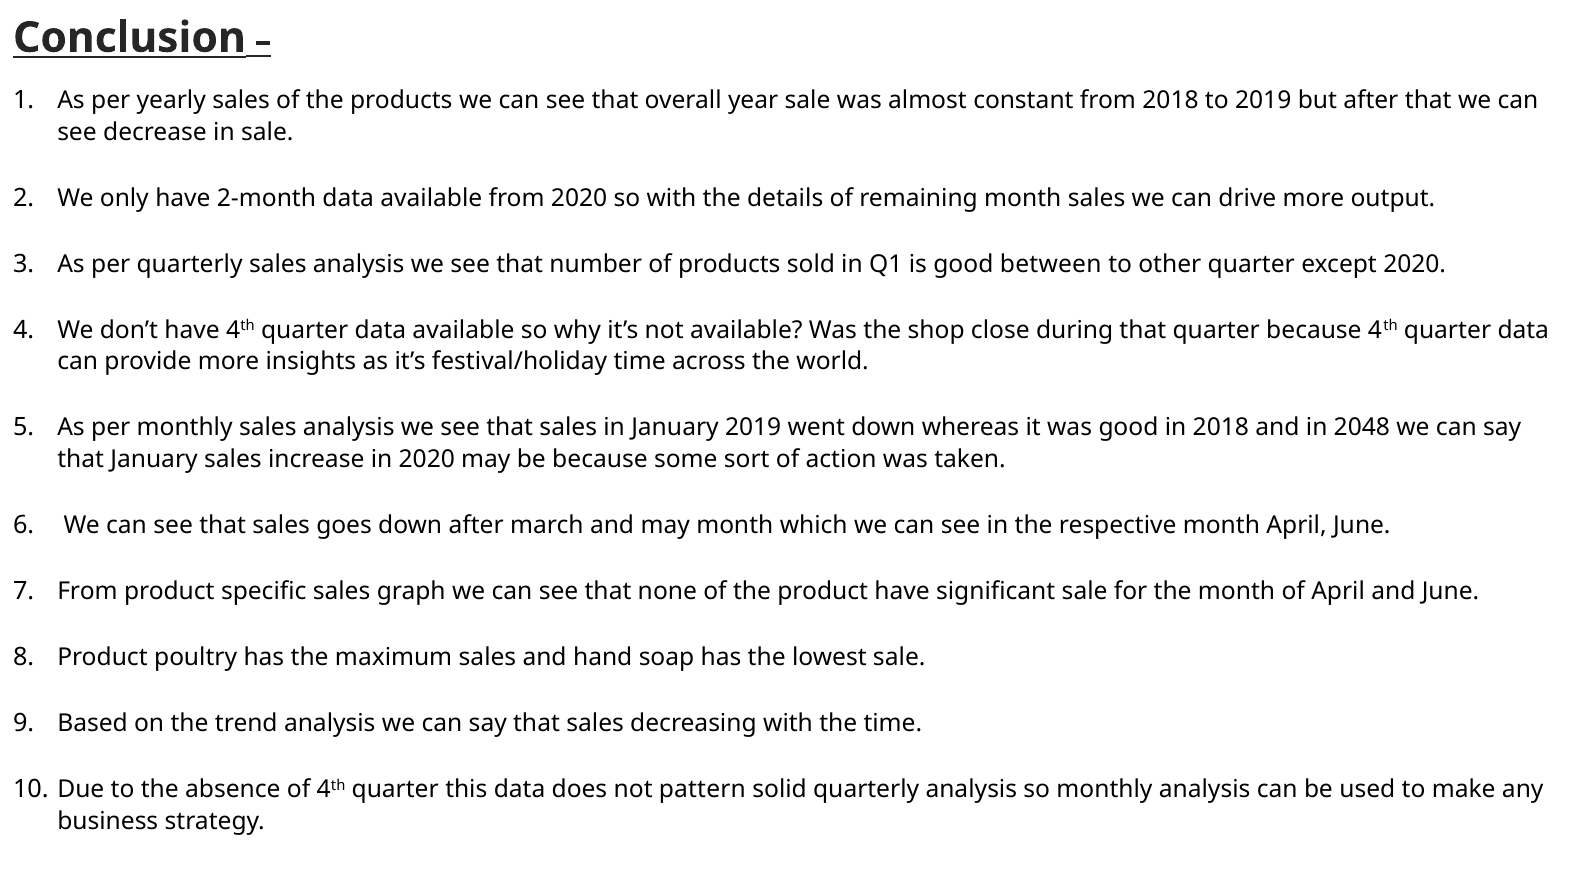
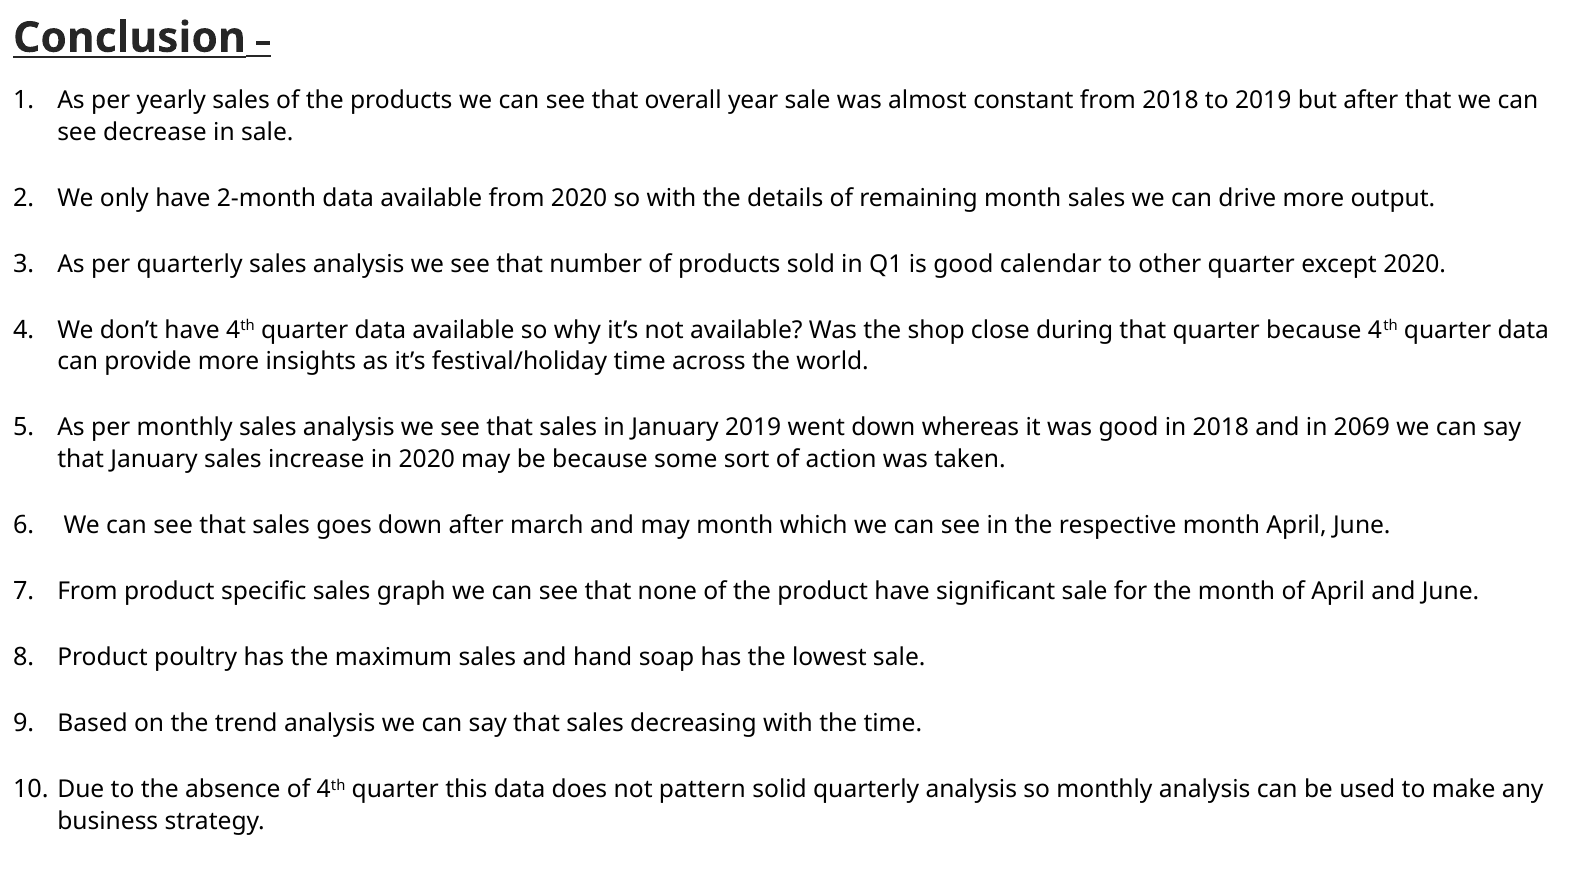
between: between -> calendar
2048: 2048 -> 2069
